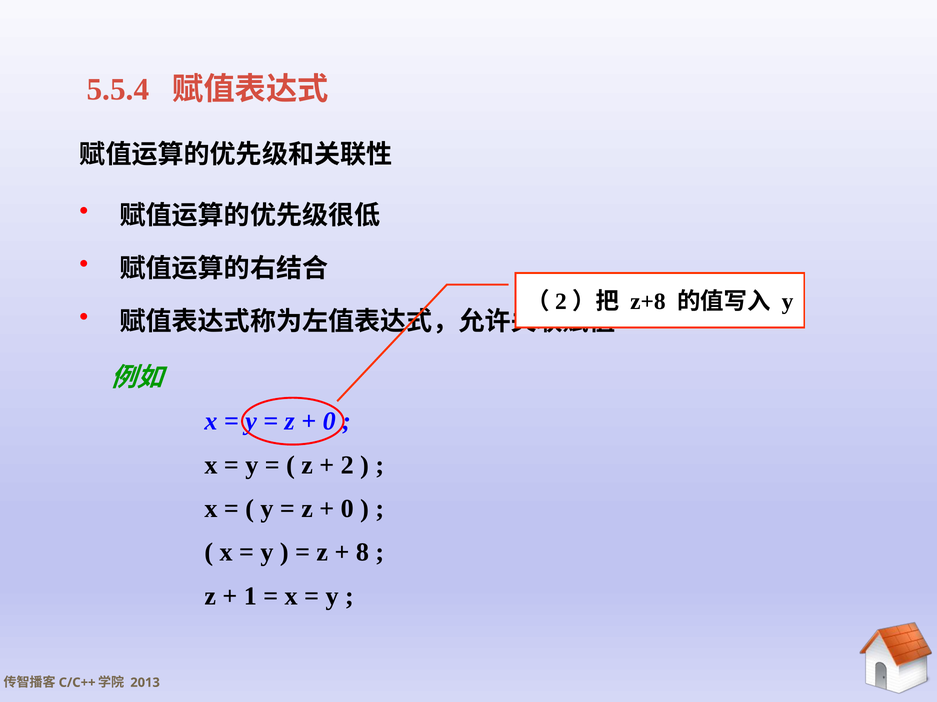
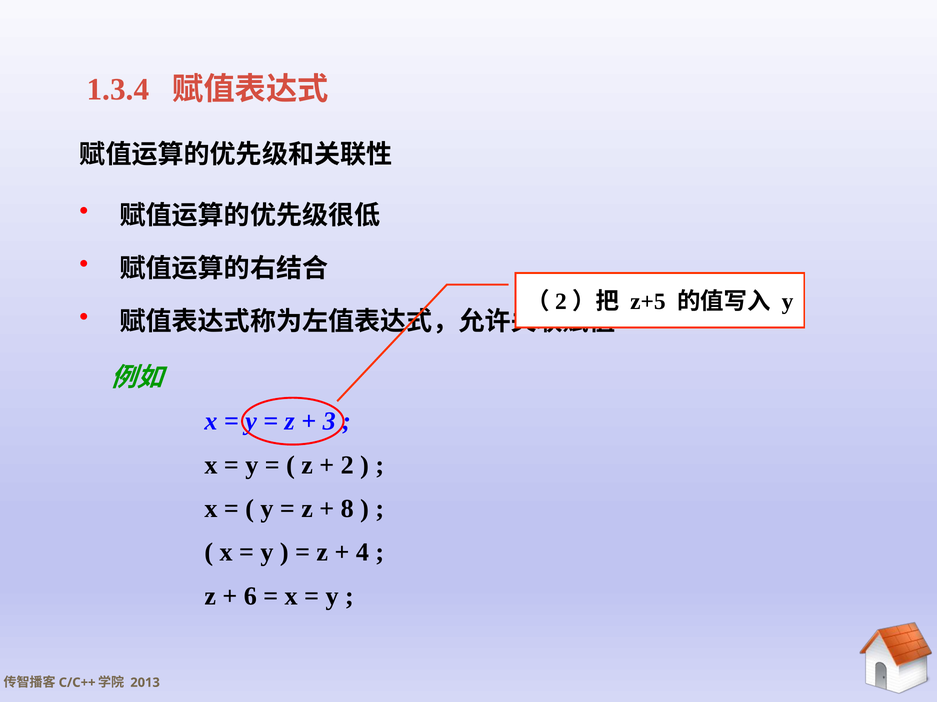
5.5.4: 5.5.4 -> 1.3.4
z+8: z+8 -> z+5
0 at (329, 422): 0 -> 3
0 at (347, 509): 0 -> 8
8: 8 -> 4
1: 1 -> 6
